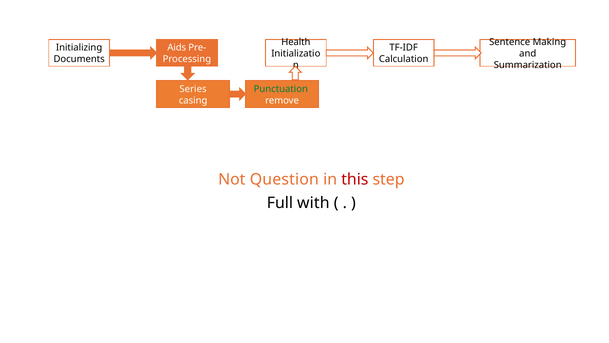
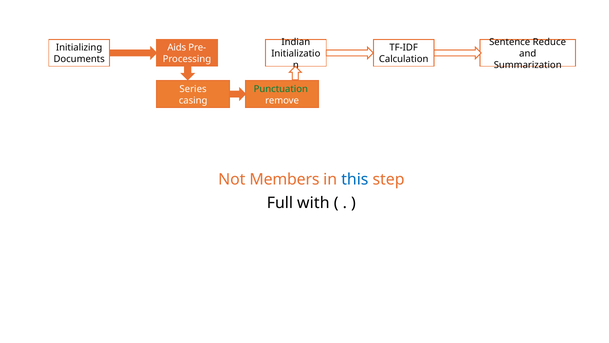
Health: Health -> Indian
Making: Making -> Reduce
Question: Question -> Members
this colour: red -> blue
